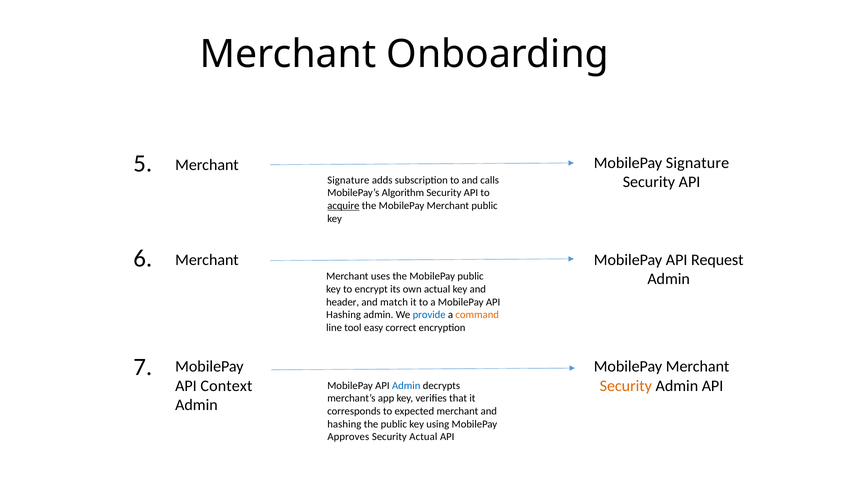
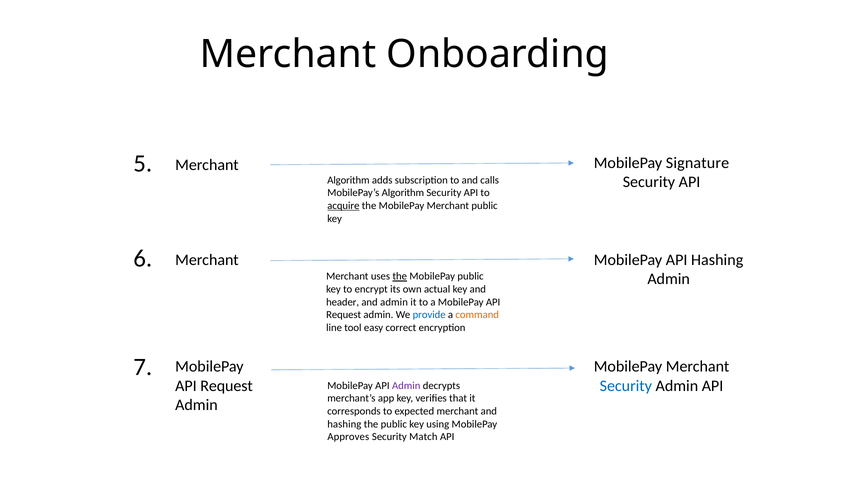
Signature at (348, 180): Signature -> Algorithm
API Request: Request -> Hashing
the at (400, 276) underline: none -> present
and match: match -> admin
Hashing at (344, 315): Hashing -> Request
Context at (226, 386): Context -> Request
Security at (626, 386) colour: orange -> blue
Admin at (406, 386) colour: blue -> purple
Security Actual: Actual -> Match
